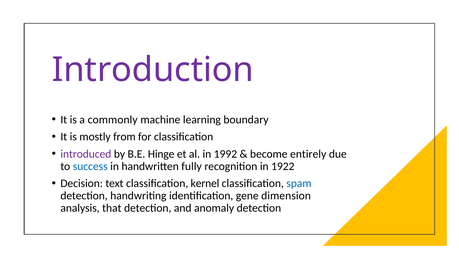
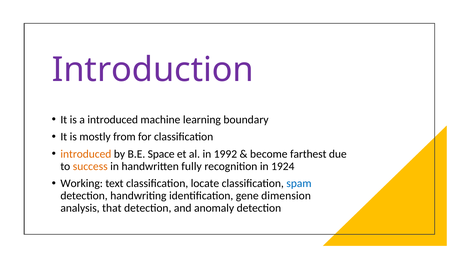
a commonly: commonly -> introduced
introduced at (86, 154) colour: purple -> orange
Hinge: Hinge -> Space
entirely: entirely -> farthest
success colour: blue -> orange
1922: 1922 -> 1924
Decision: Decision -> Working
kernel: kernel -> locate
